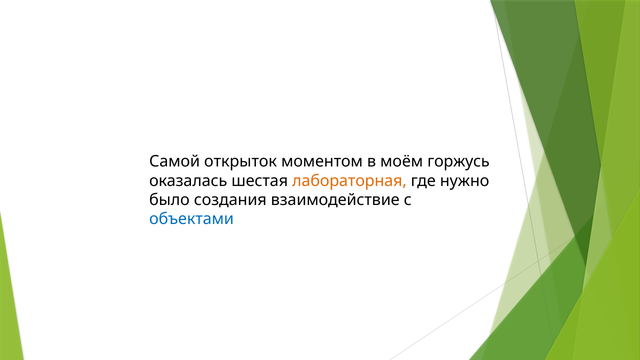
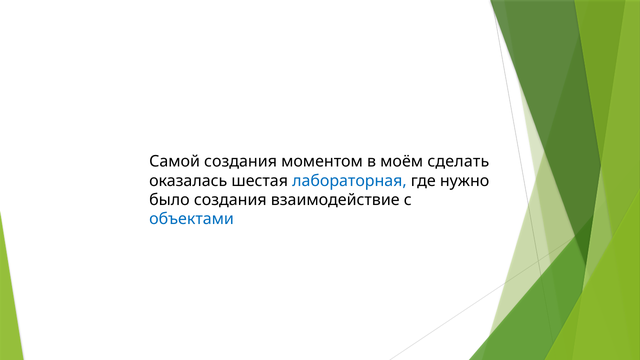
Самой открыток: открыток -> создания
горжусь: горжусь -> сделать
лабораторная colour: orange -> blue
